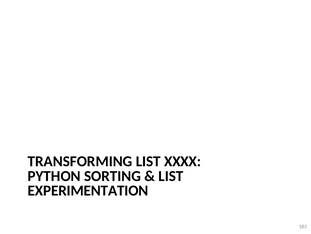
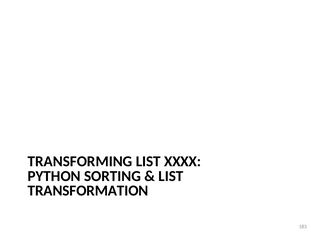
EXPERIMENTATION: EXPERIMENTATION -> TRANSFORMATION
